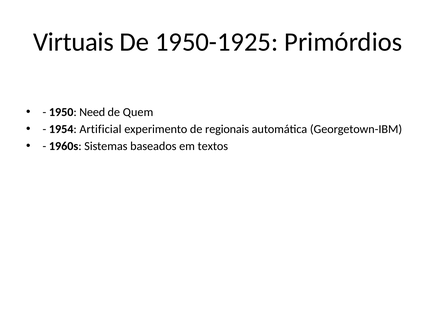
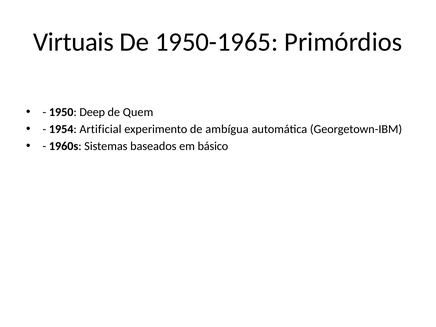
1950-1925: 1950-1925 -> 1950-1965
Need: Need -> Deep
regionais: regionais -> ambígua
textos: textos -> básico
